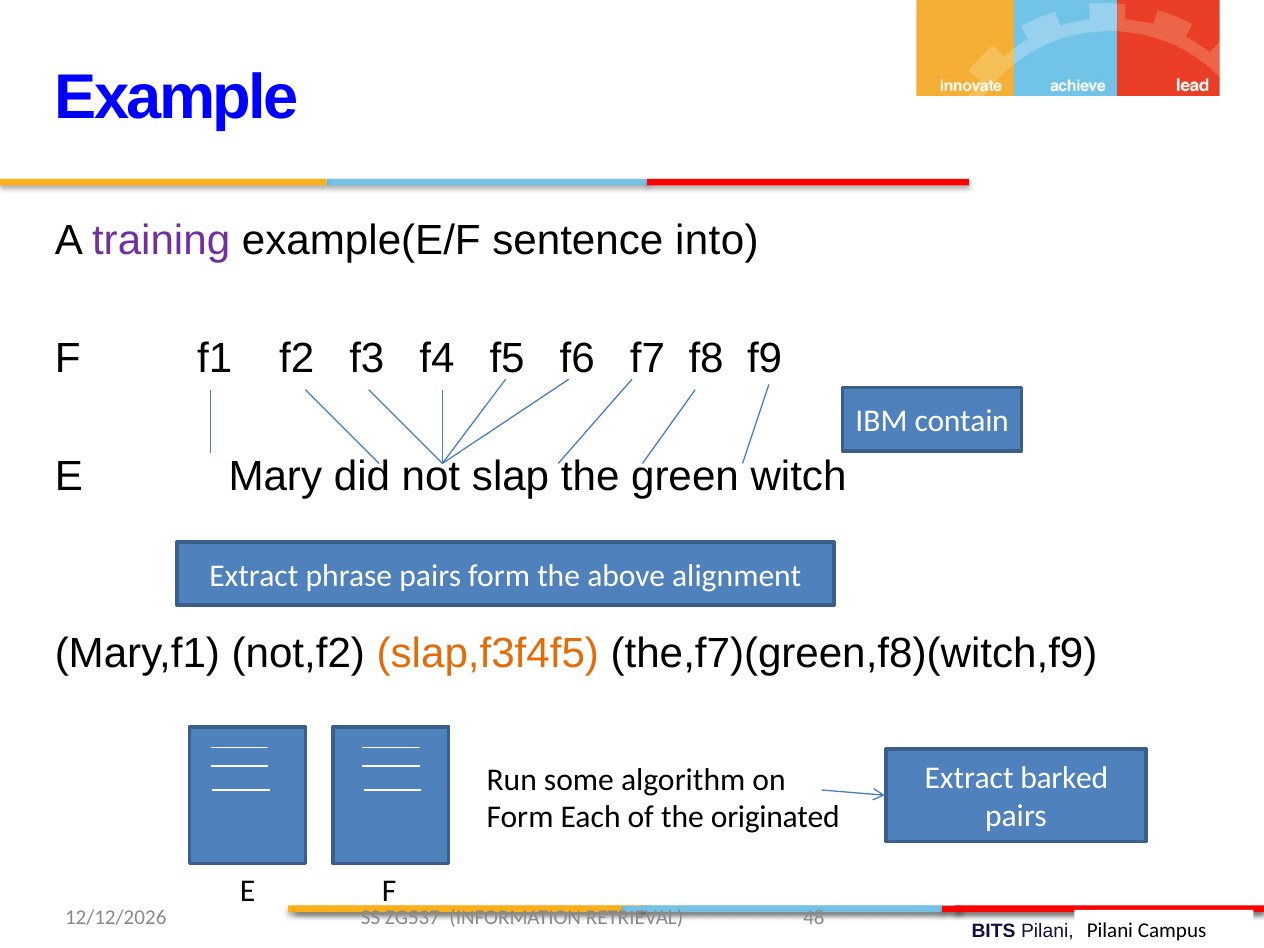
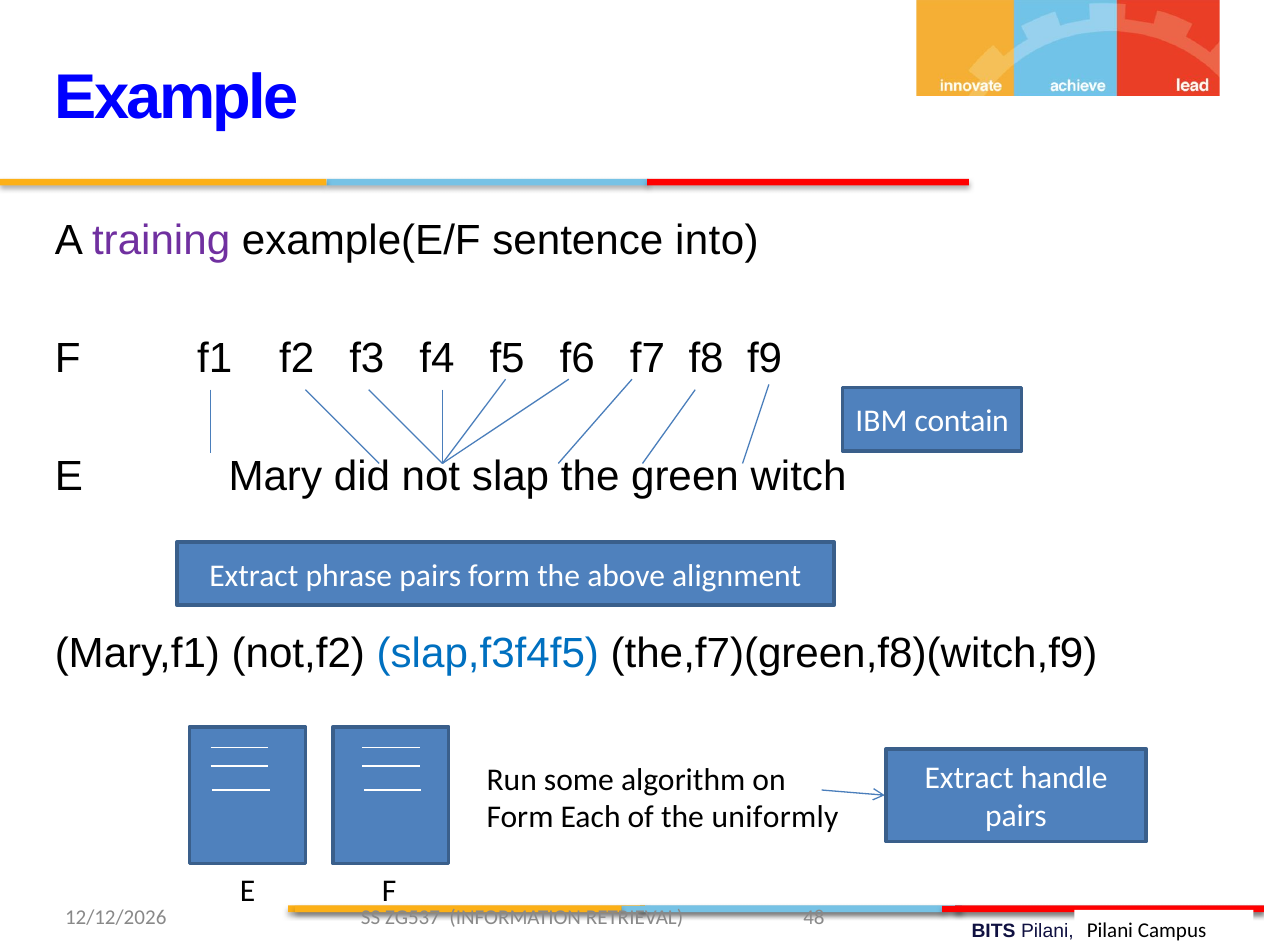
slap,f3f4f5 colour: orange -> blue
barked: barked -> handle
originated: originated -> uniformly
